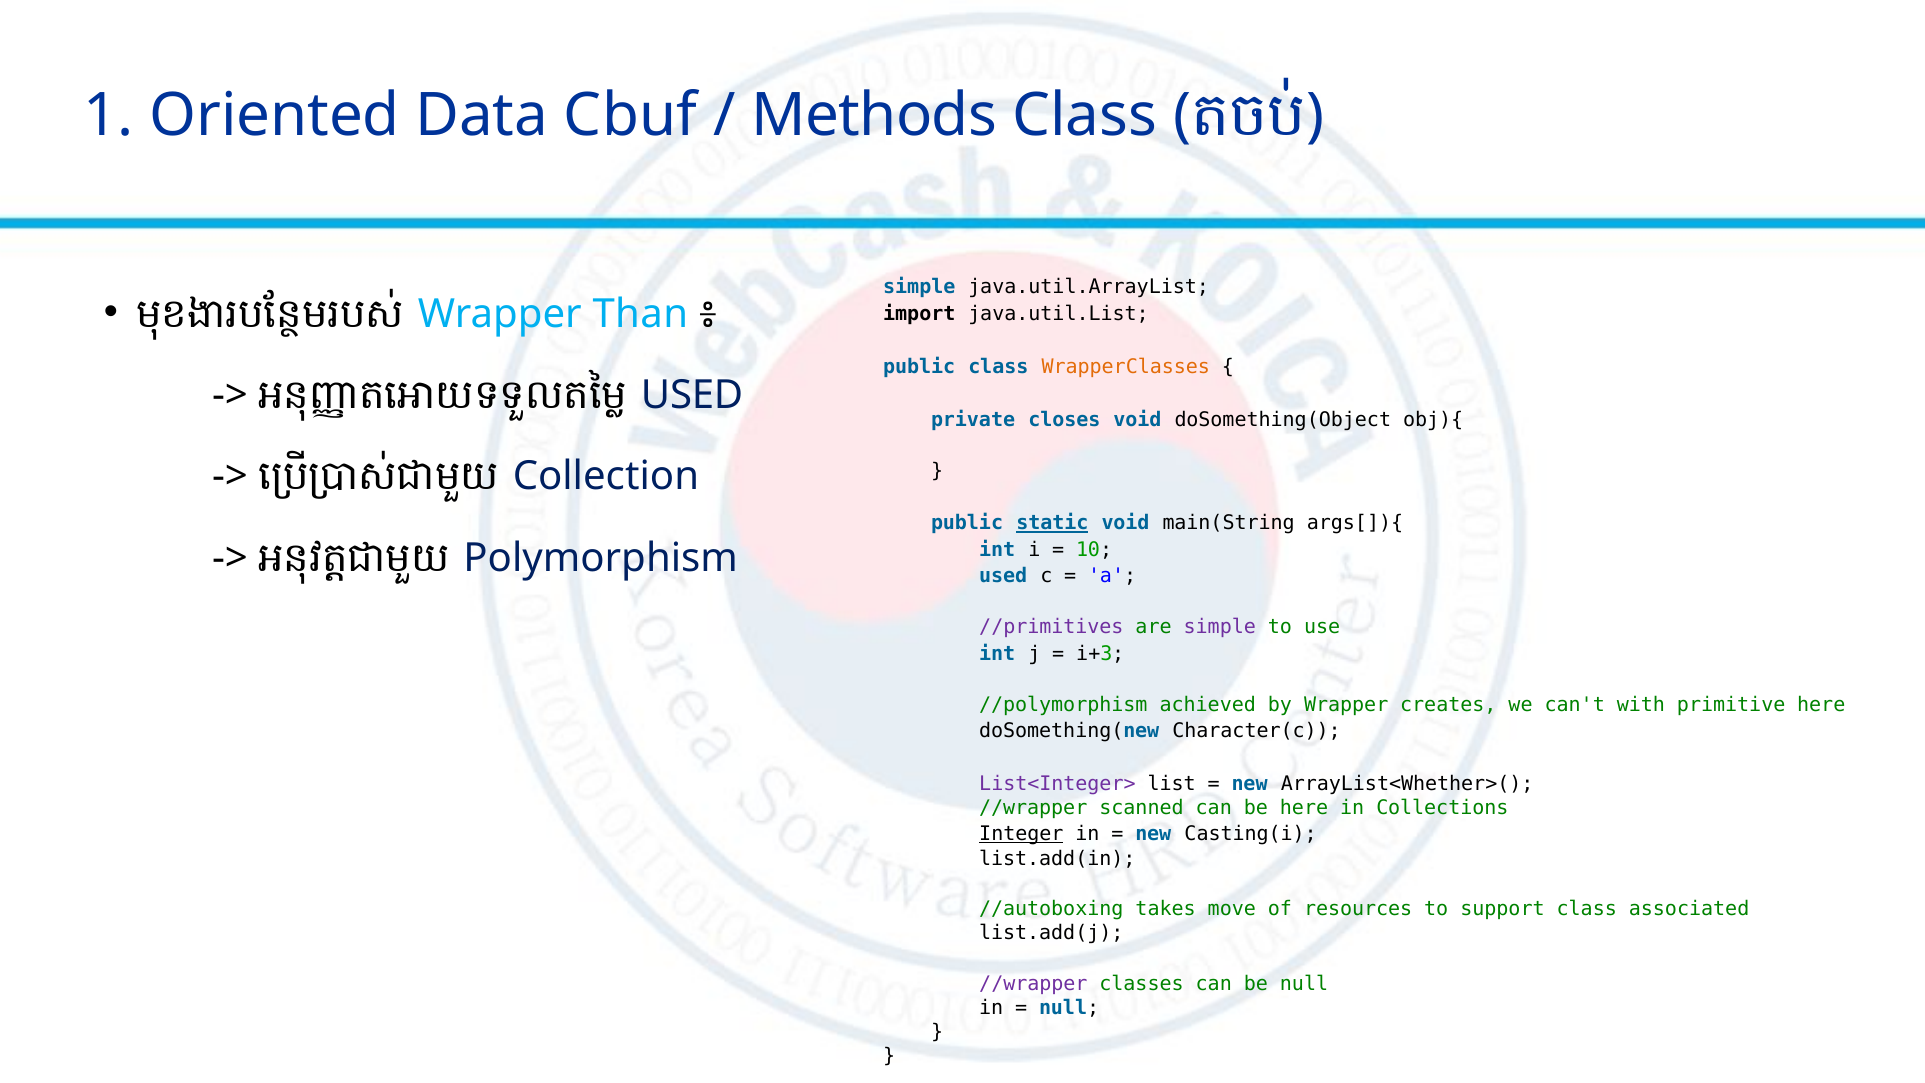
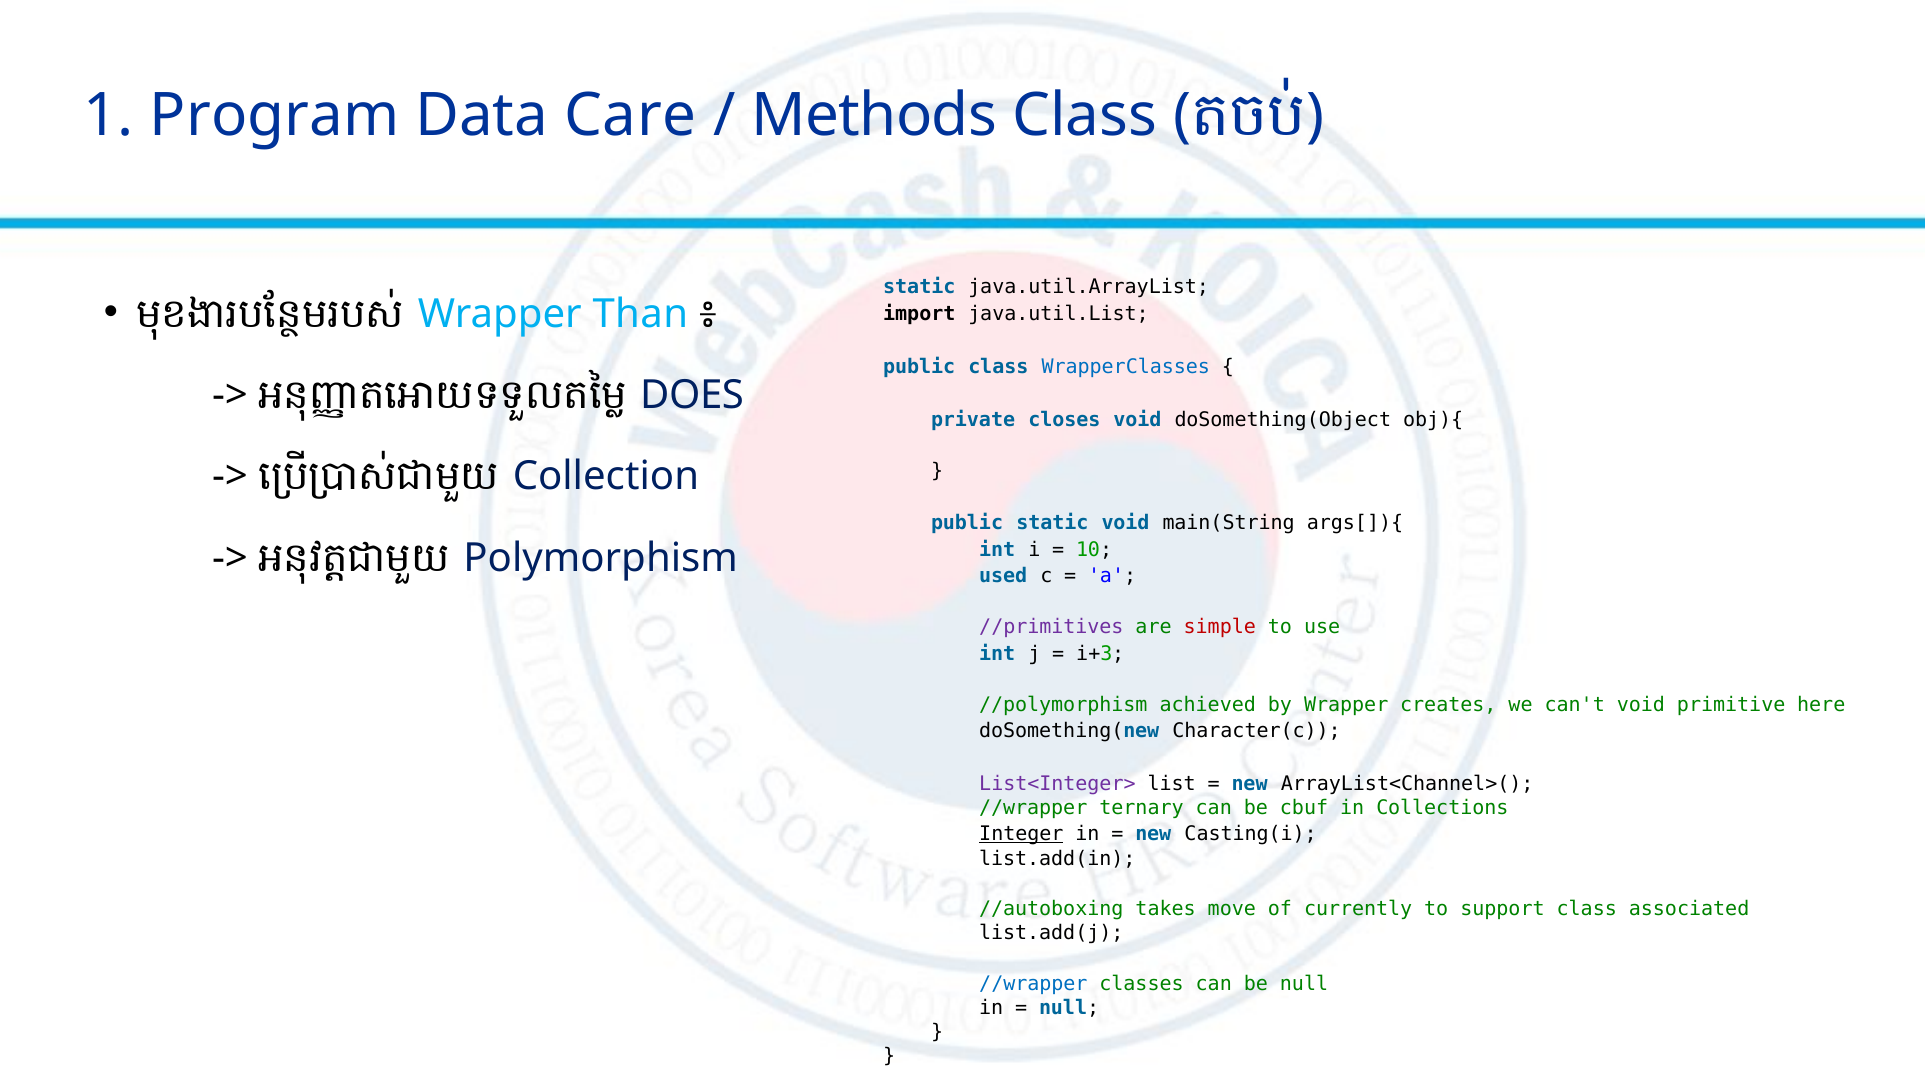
Oriented: Oriented -> Program
Cbuf: Cbuf -> Care
simple at (919, 287): simple -> static
WrapperClasses colour: orange -> blue
USED at (692, 395): USED -> DOES
static at (1052, 523) underline: present -> none
simple at (1220, 627) colour: purple -> red
can't with: with -> void
ArrayList<Whether>(: ArrayList<Whether>( -> ArrayList<Channel>(
scanned: scanned -> ternary
be here: here -> cbuf
resources: resources -> currently
//wrapper at (1033, 984) colour: purple -> blue
